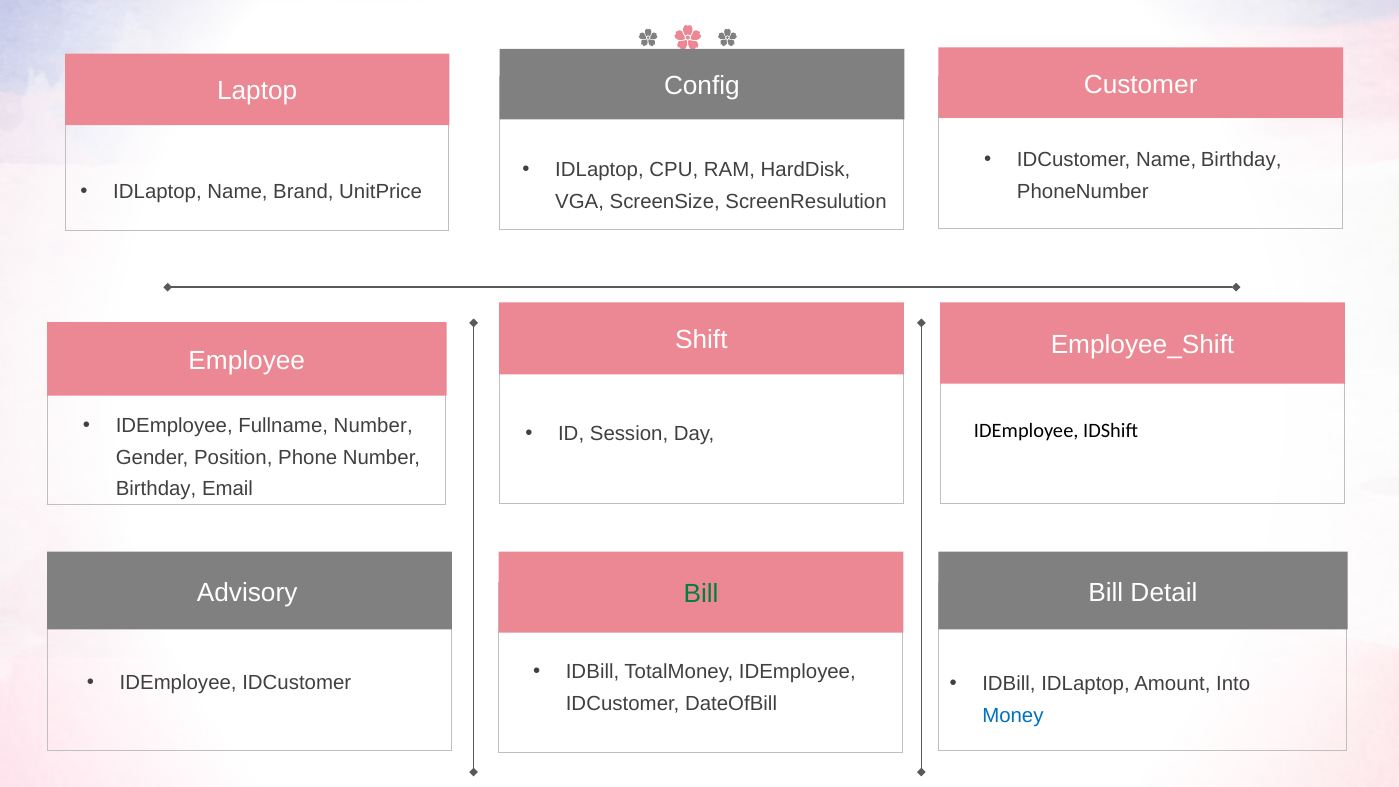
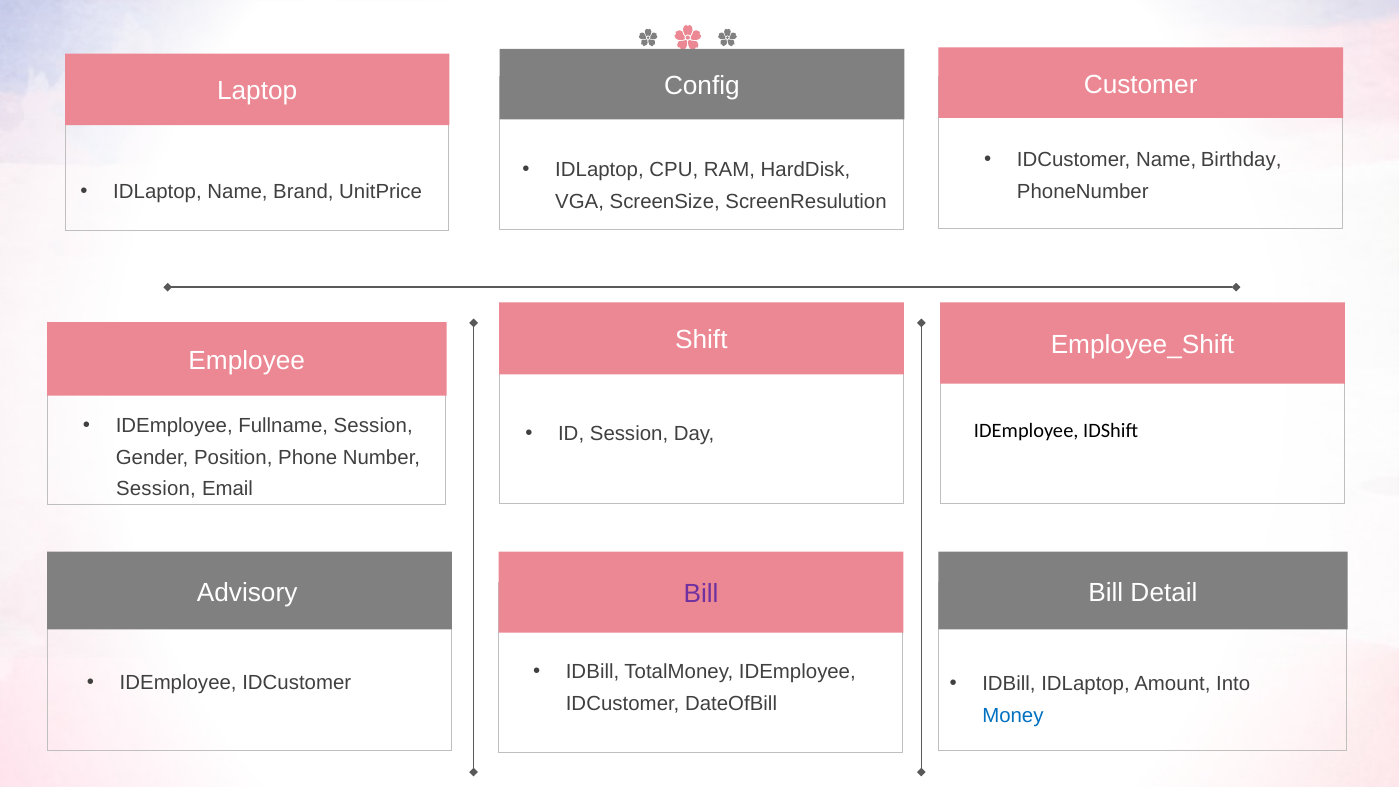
Fullname Number: Number -> Session
Birthday at (156, 489): Birthday -> Session
Bill at (701, 594) colour: green -> purple
